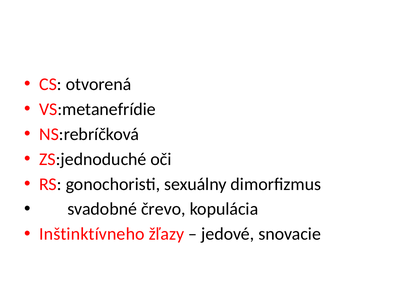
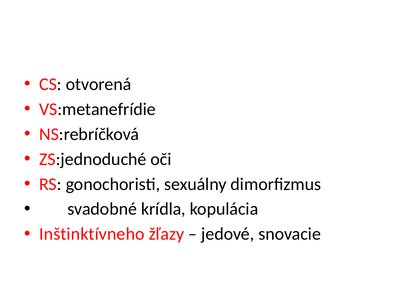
črevo: črevo -> krídla
